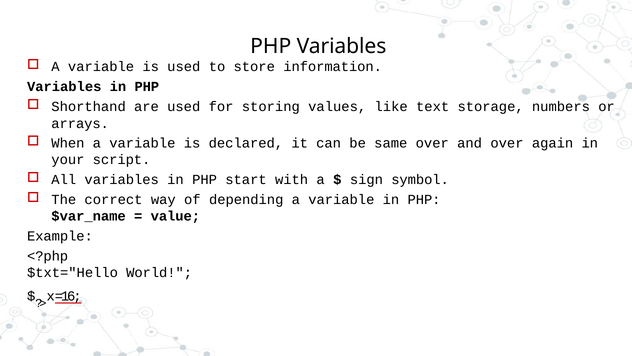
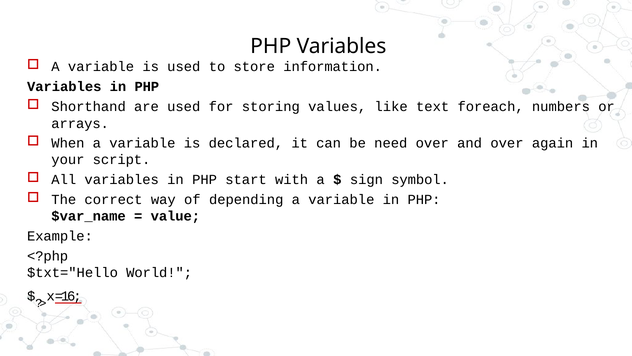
storage: storage -> foreach
same: same -> need
